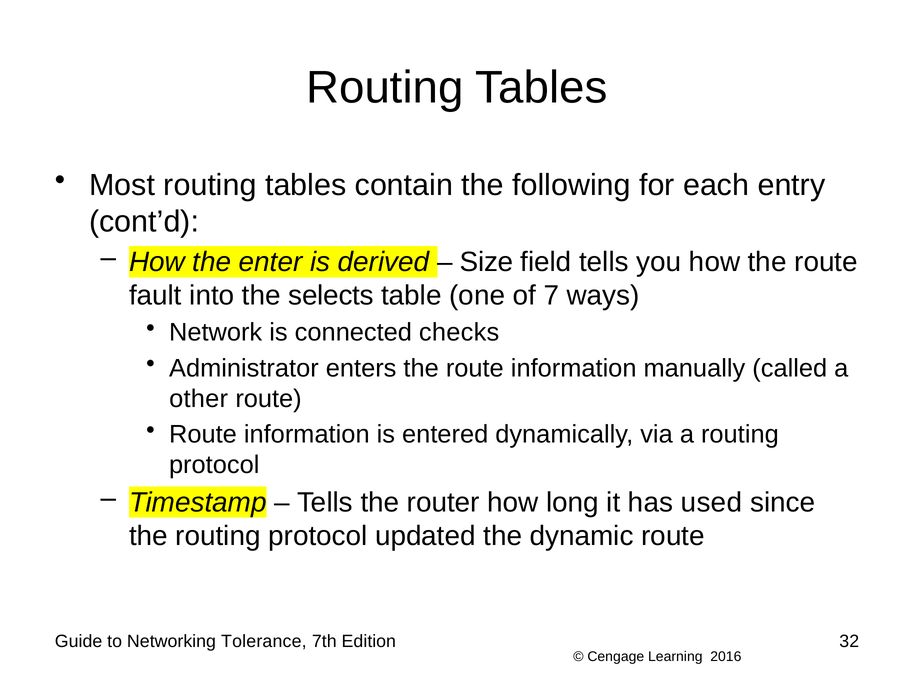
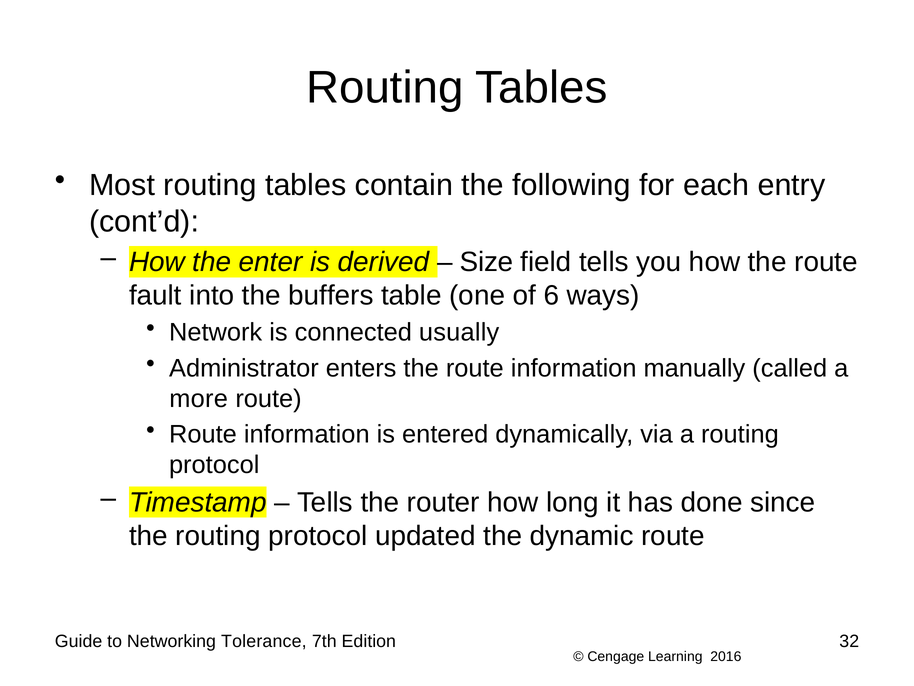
selects: selects -> buffers
7: 7 -> 6
checks: checks -> usually
other: other -> more
used: used -> done
